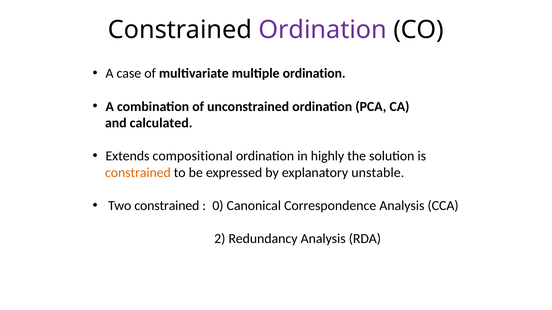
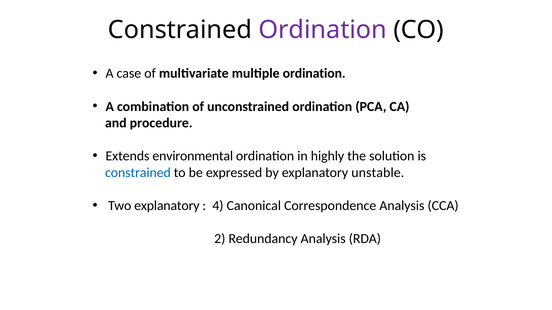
calculated: calculated -> procedure
compositional: compositional -> environmental
constrained at (138, 173) colour: orange -> blue
Two constrained: constrained -> explanatory
0: 0 -> 4
